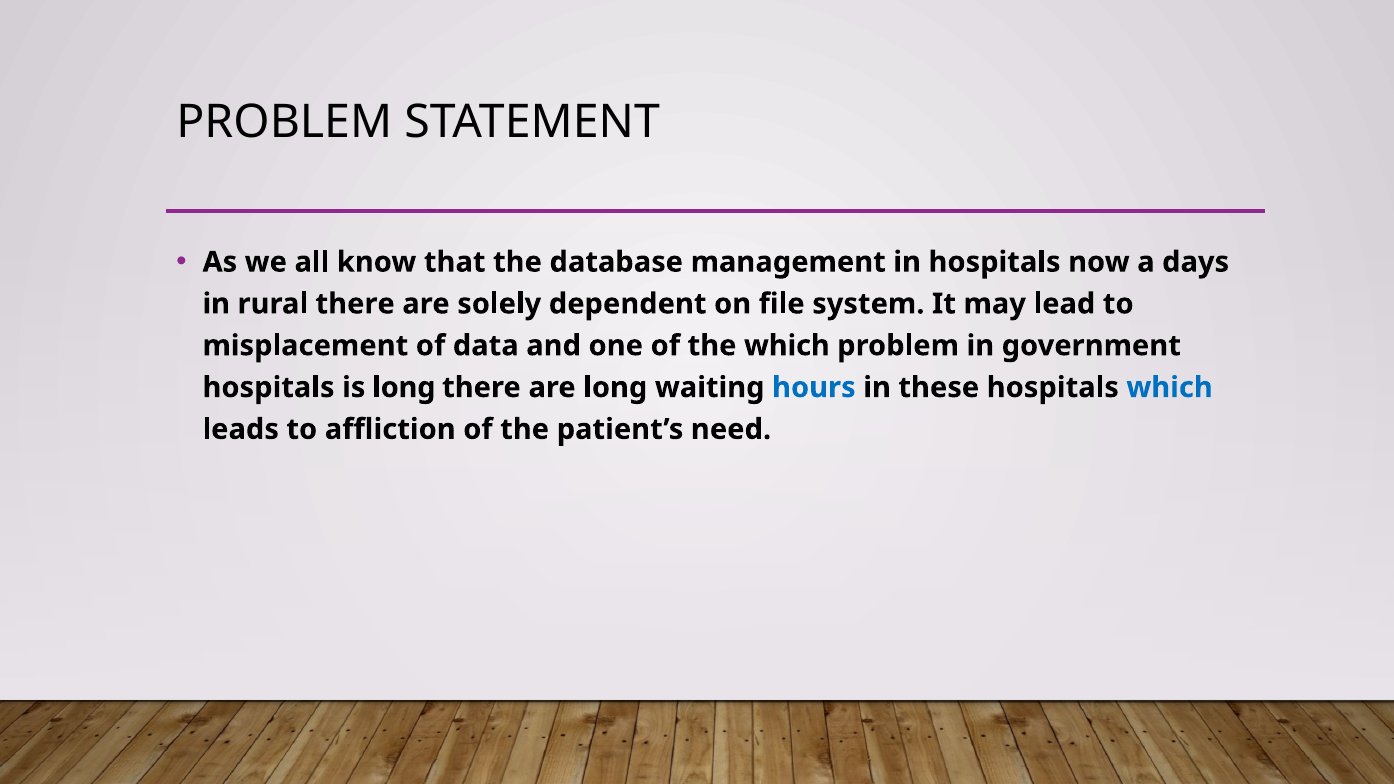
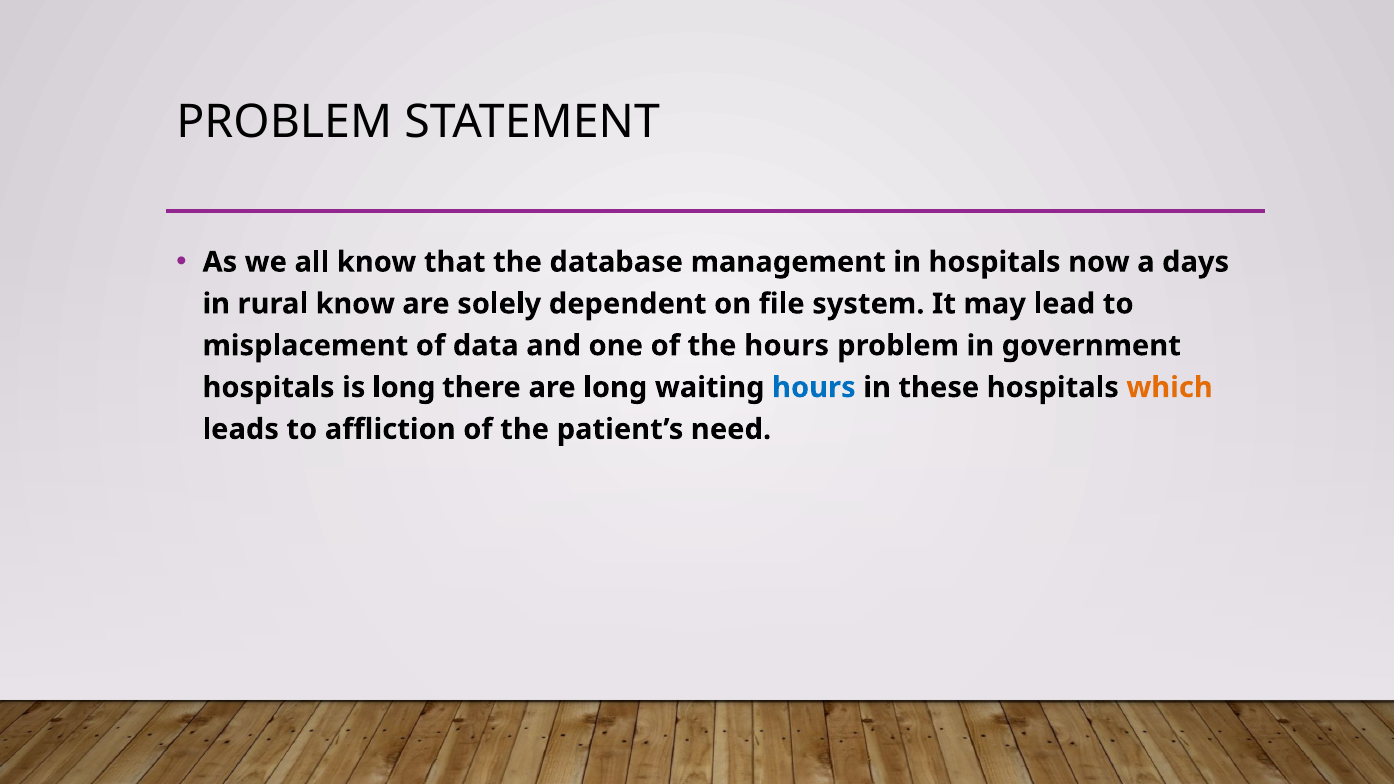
rural there: there -> know
the which: which -> hours
which at (1170, 388) colour: blue -> orange
